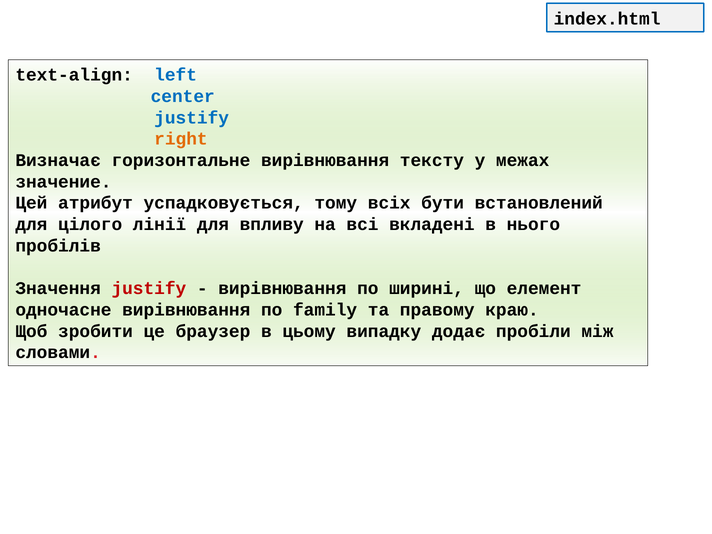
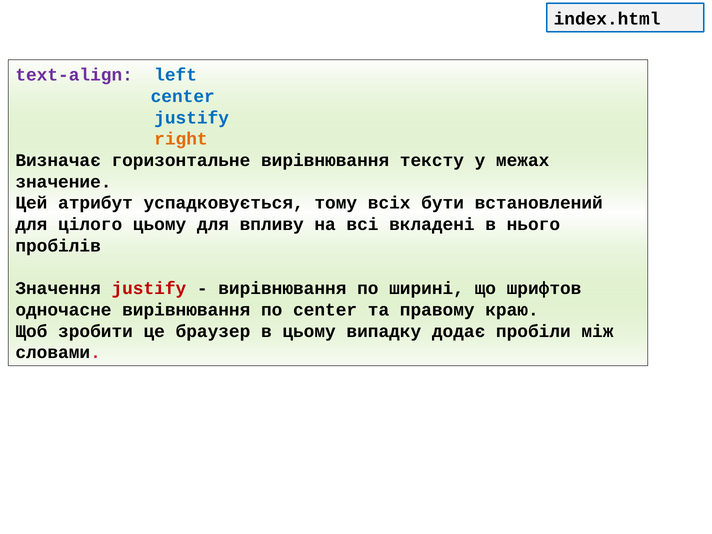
text-align colour: black -> purple
цілого лінії: лінії -> цьому
елемент: елемент -> шрифтов
по family: family -> center
